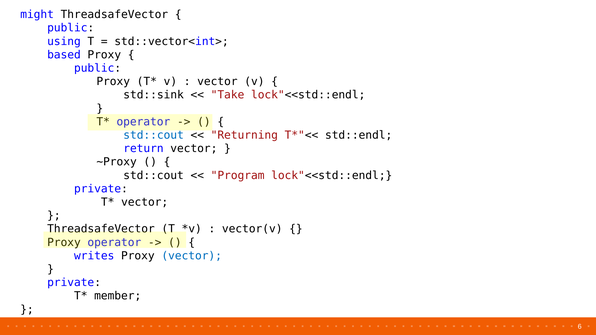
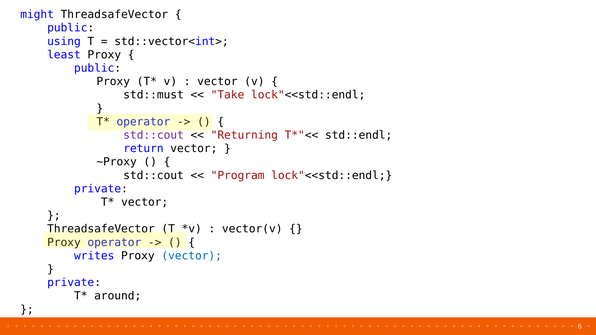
based: based -> least
std::sink: std::sink -> std::must
std::cout at (154, 135) colour: blue -> purple
member: member -> around
